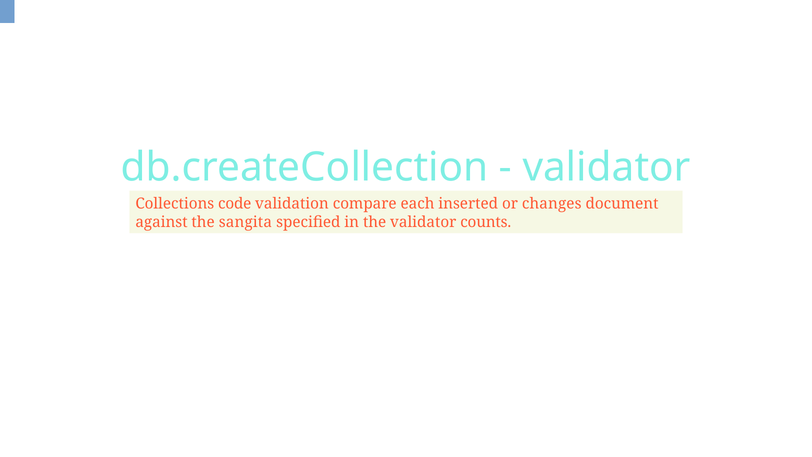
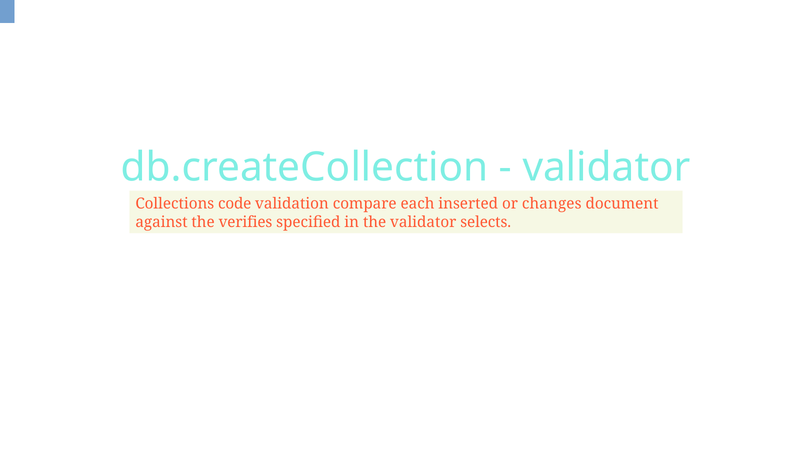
sangita: sangita -> verifies
counts: counts -> selects
